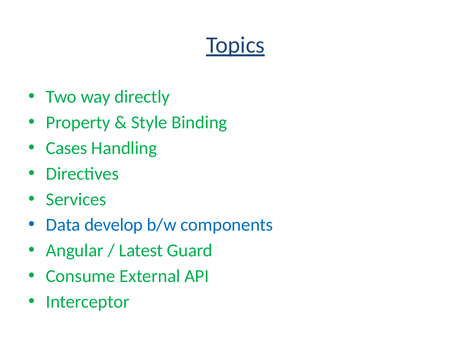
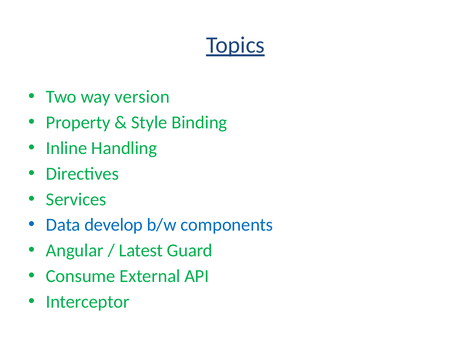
directly: directly -> version
Cases: Cases -> Inline
